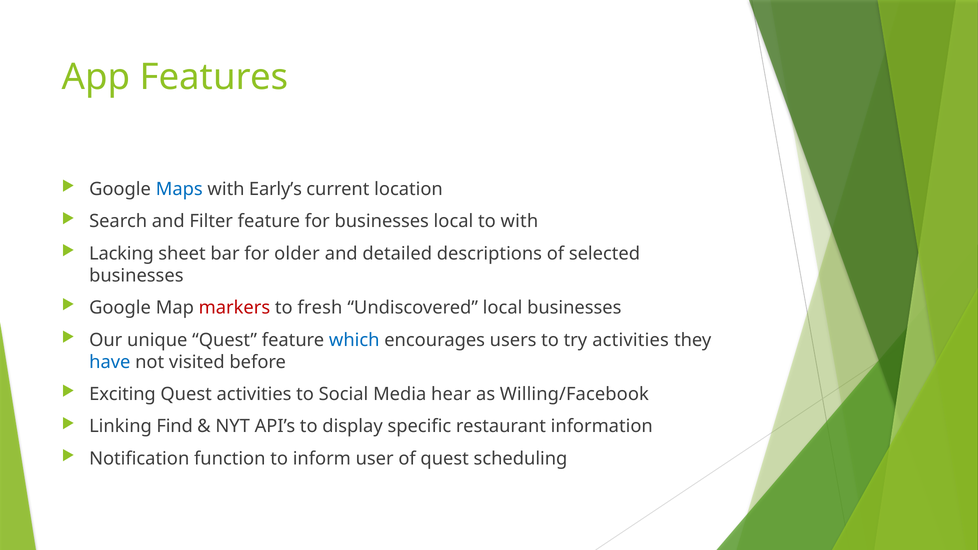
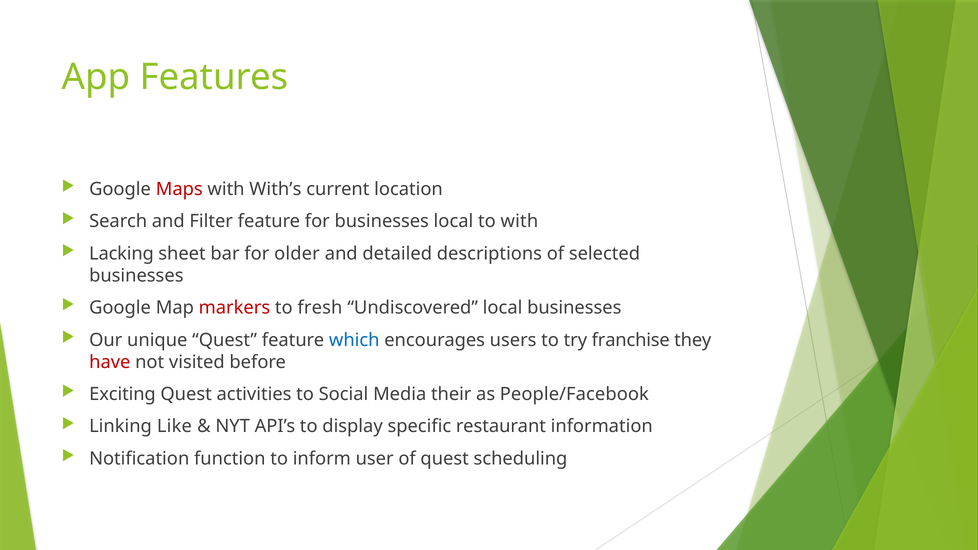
Maps colour: blue -> red
Early’s: Early’s -> With’s
try activities: activities -> franchise
have colour: blue -> red
hear: hear -> their
Willing/Facebook: Willing/Facebook -> People/Facebook
Find: Find -> Like
